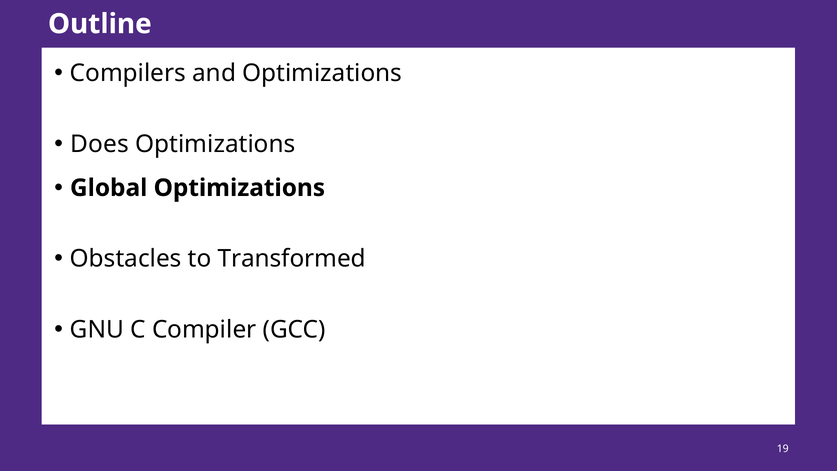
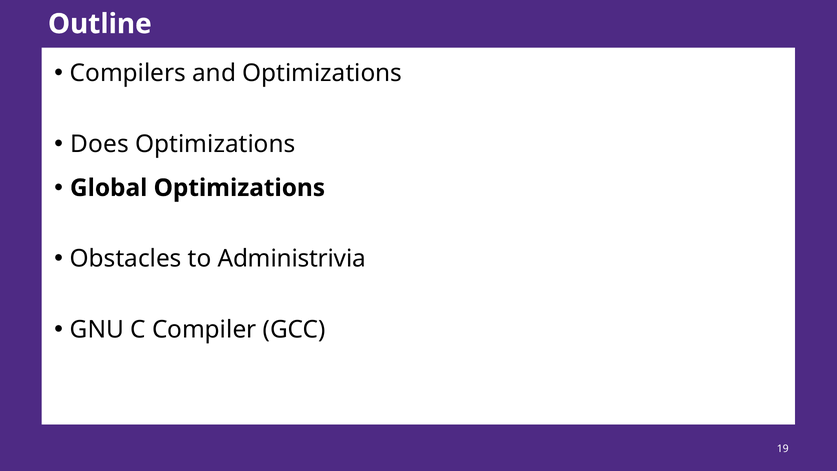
Transformed: Transformed -> Administrivia
